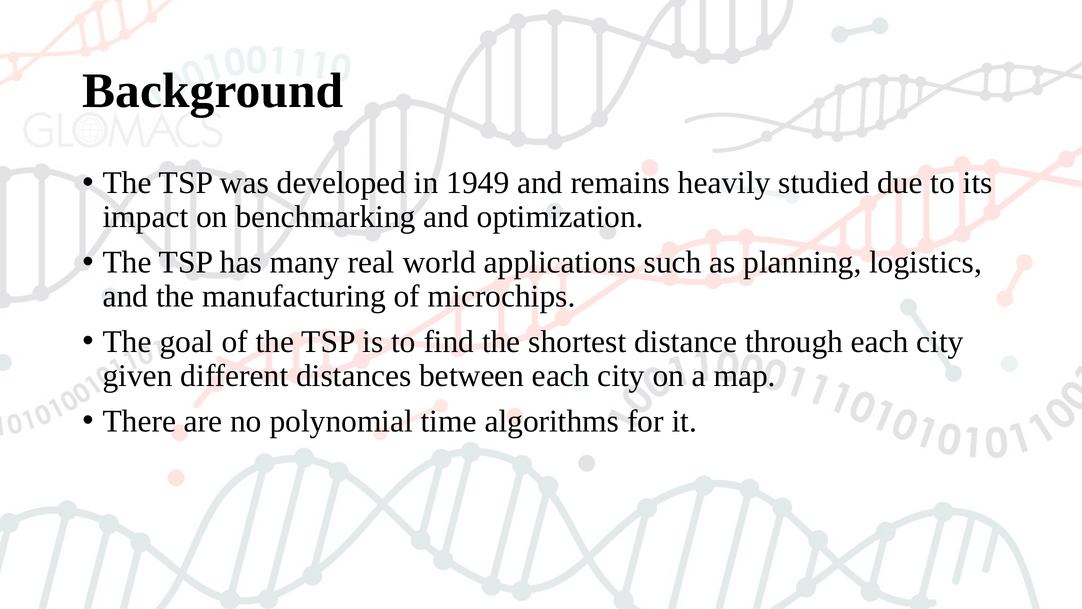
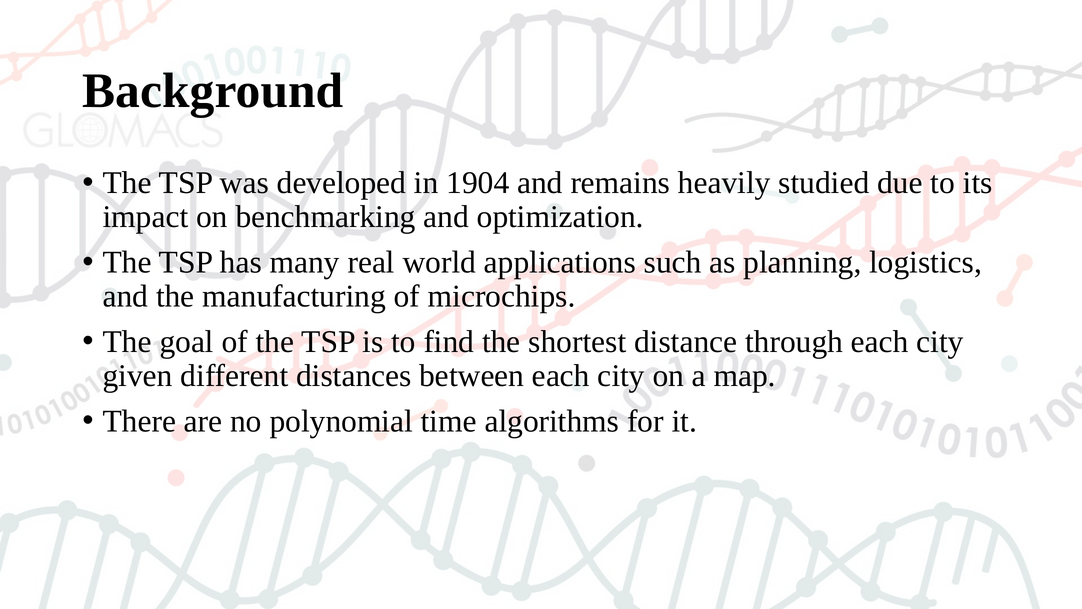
1949: 1949 -> 1904
